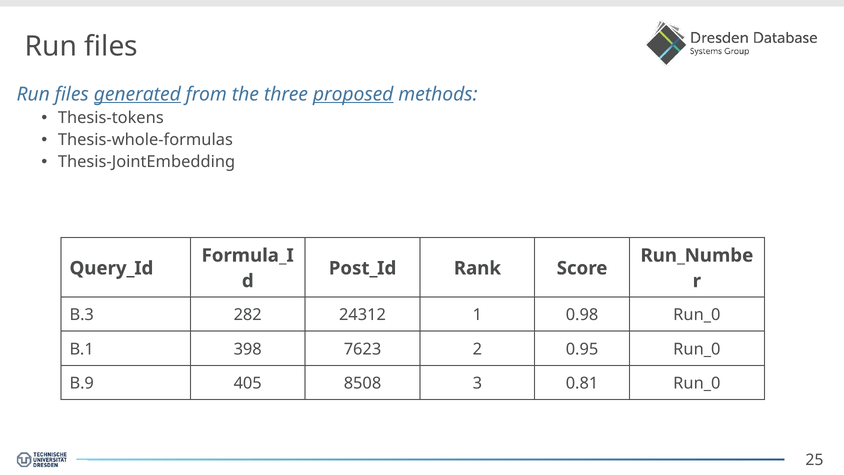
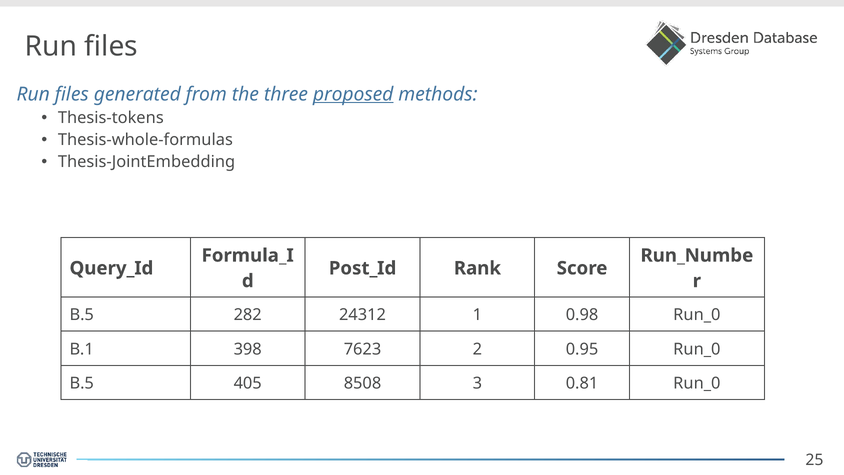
generated underline: present -> none
B.3 at (82, 315): B.3 -> B.5
B.9 at (82, 383): B.9 -> B.5
